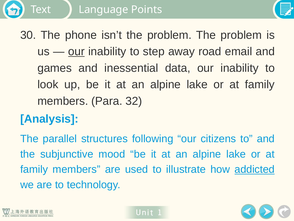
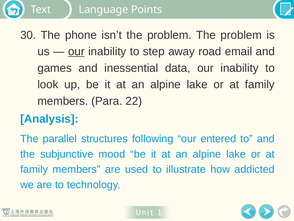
32: 32 -> 22
citizens: citizens -> entered
addicted underline: present -> none
